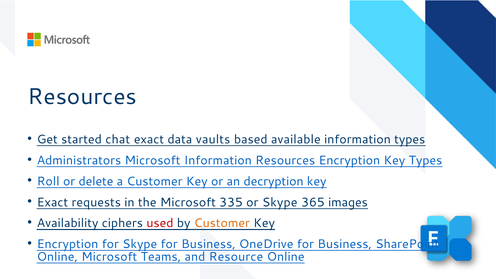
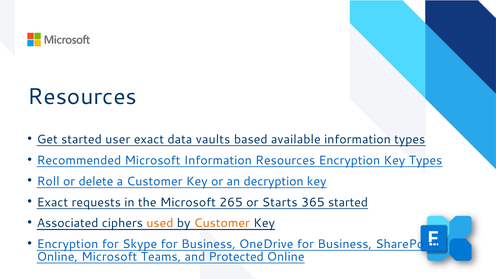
chat: chat -> user
Administrators: Administrators -> Recommended
335: 335 -> 265
or Skype: Skype -> Starts
365 images: images -> started
Availability: Availability -> Associated
used colour: red -> orange
Resource: Resource -> Protected
